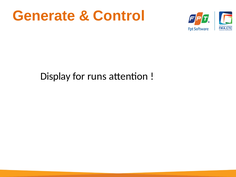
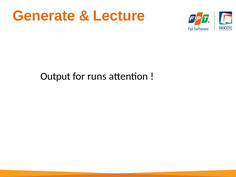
Control: Control -> Lecture
Display: Display -> Output
